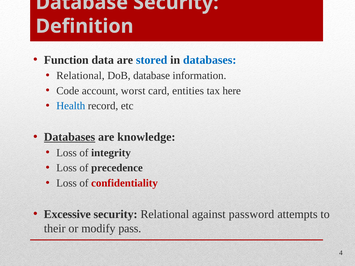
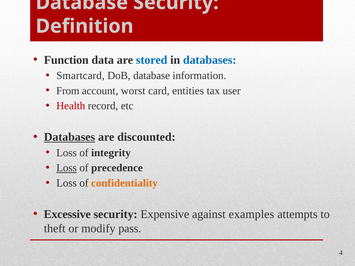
Relational at (80, 76): Relational -> Smartcard
Code: Code -> From
here: here -> user
Health colour: blue -> red
knowledge: knowledge -> discounted
Loss at (67, 168) underline: none -> present
confidentiality colour: red -> orange
security Relational: Relational -> Expensive
password: password -> examples
their: their -> theft
